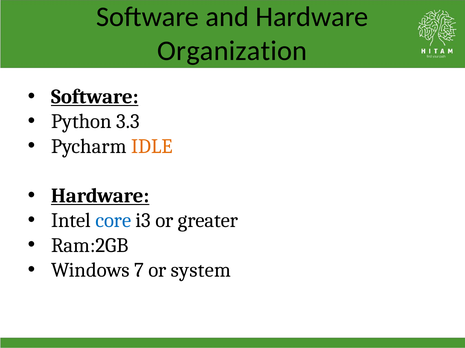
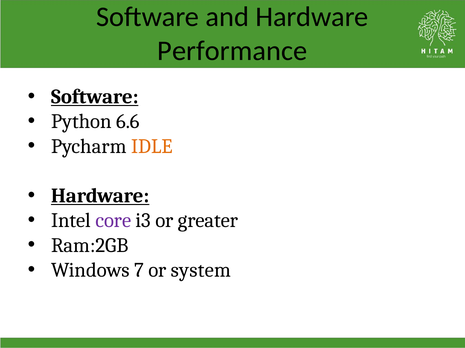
Organization: Organization -> Performance
3.3: 3.3 -> 6.6
core colour: blue -> purple
